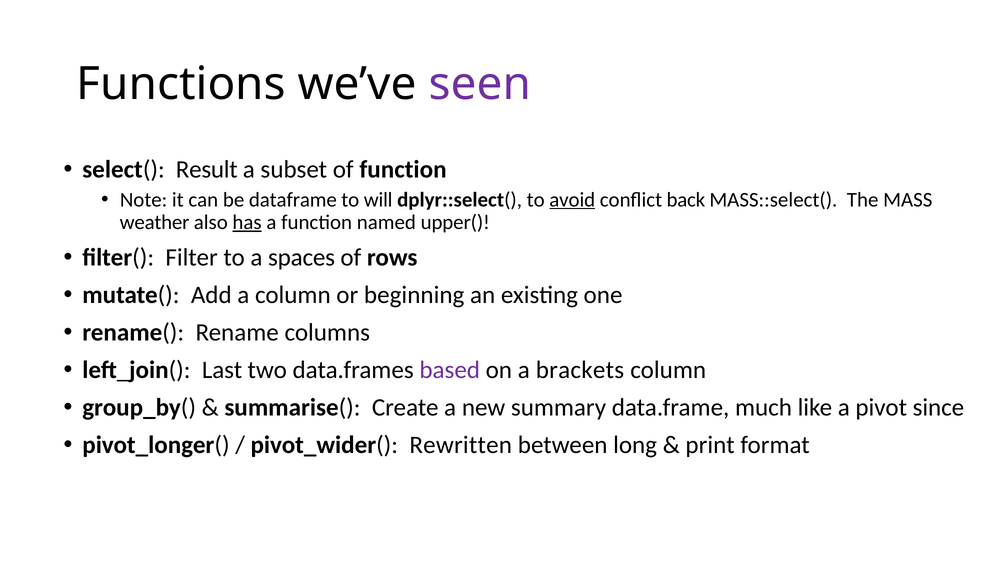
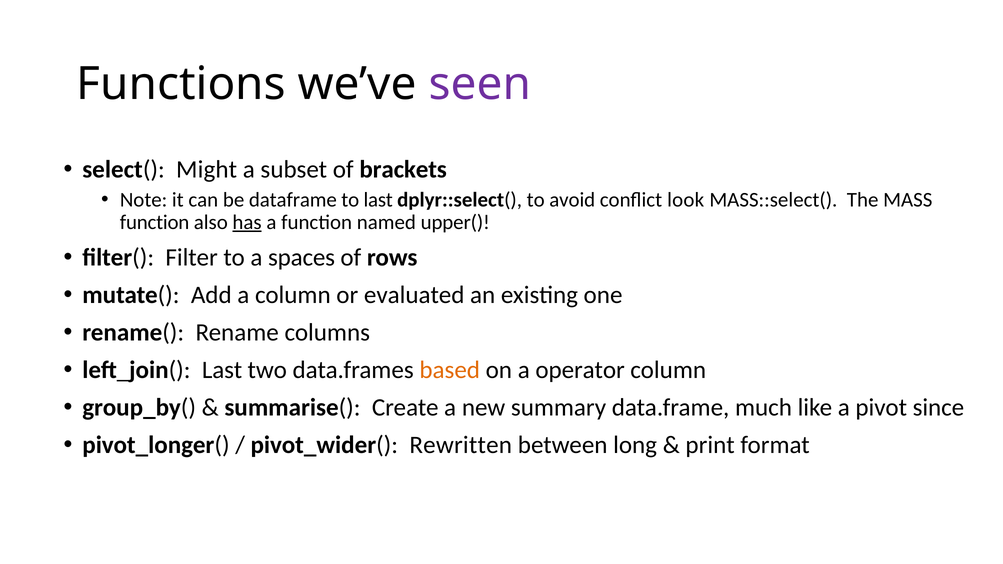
Result: Result -> Might
of function: function -> brackets
to will: will -> last
avoid underline: present -> none
back: back -> look
weather at (155, 222): weather -> function
beginning: beginning -> evaluated
based colour: purple -> orange
brackets: brackets -> operator
